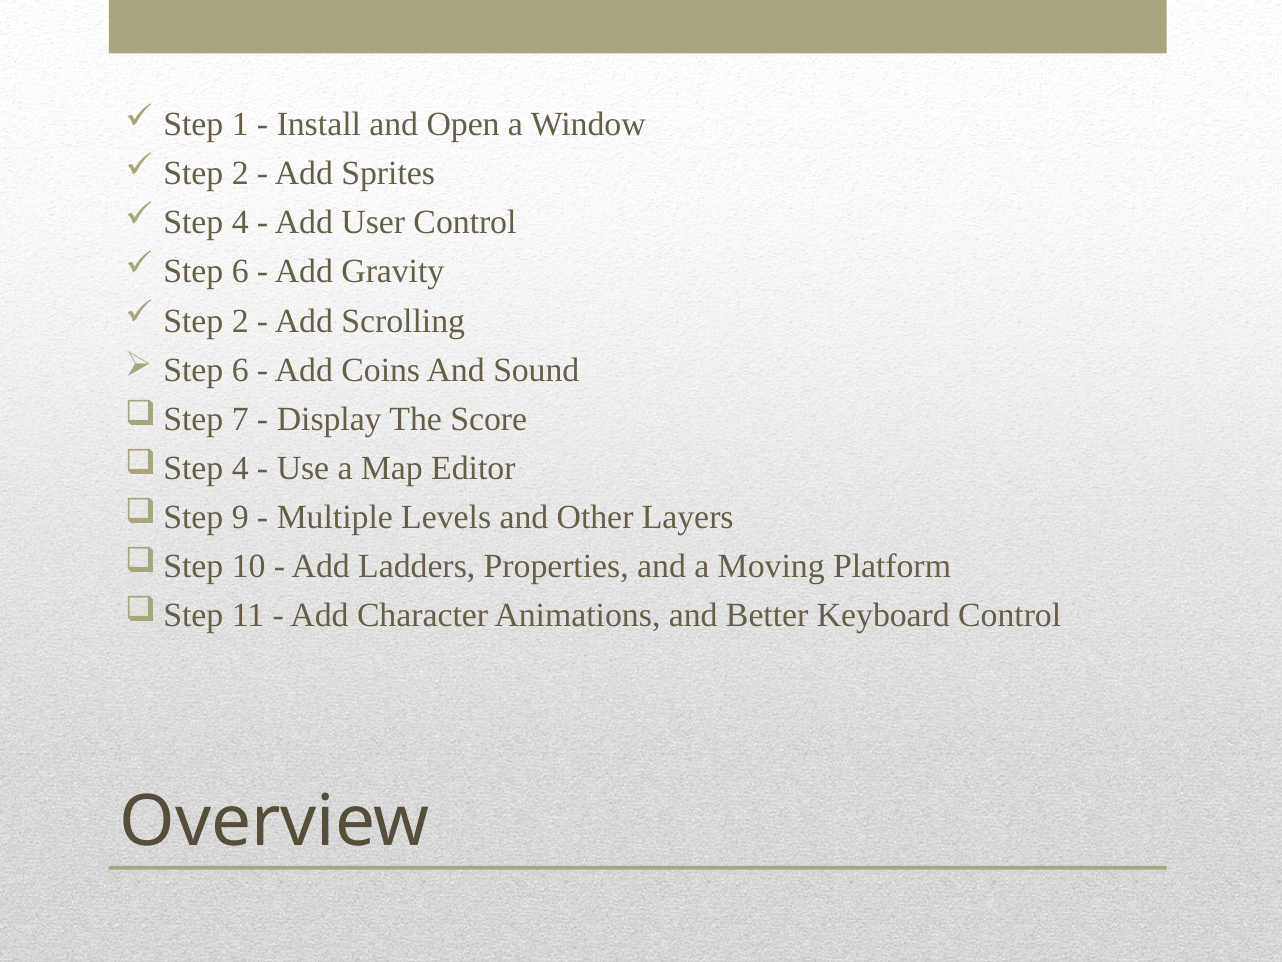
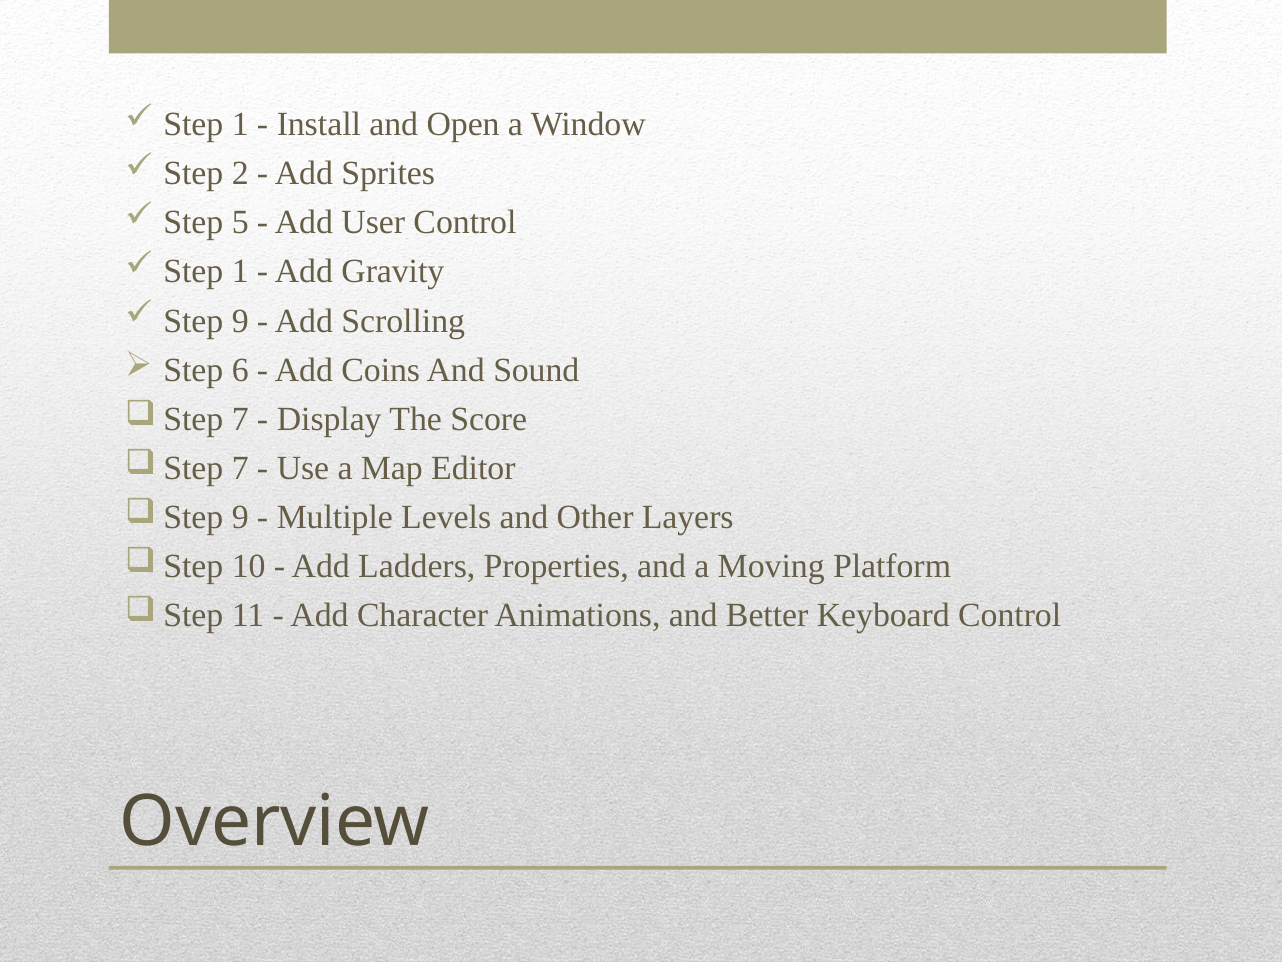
Step 4: 4 -> 5
6 at (240, 272): 6 -> 1
2 at (240, 321): 2 -> 9
4 at (240, 468): 4 -> 7
